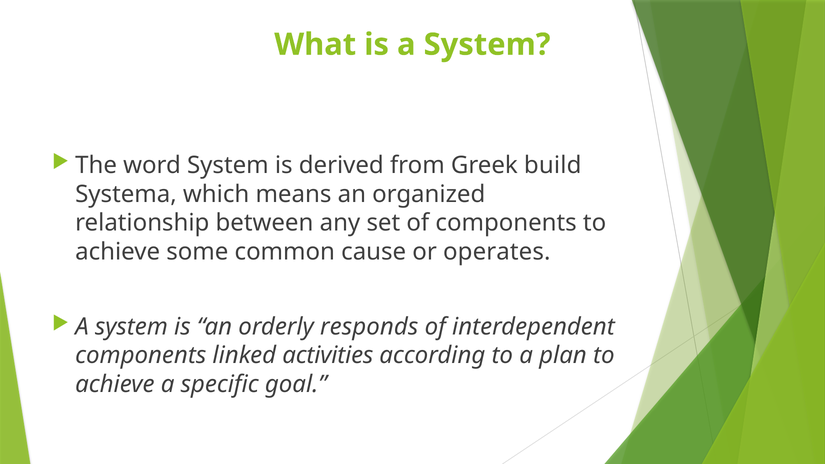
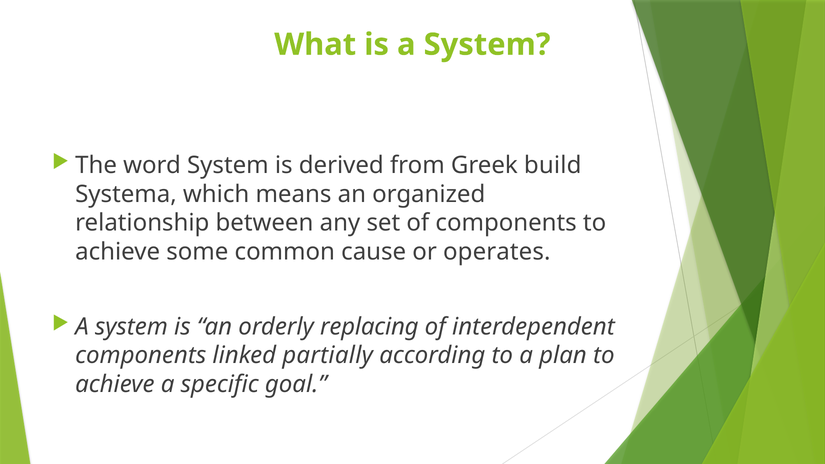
responds: responds -> replacing
activities: activities -> partially
